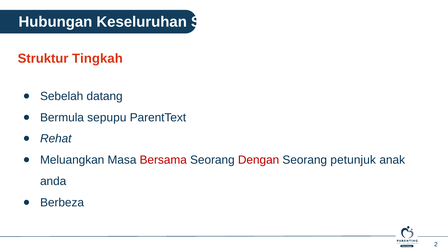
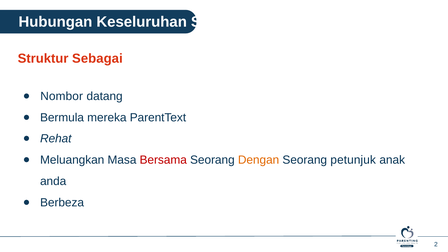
Tingkah: Tingkah -> Sebagai
Sebelah: Sebelah -> Nombor
sepupu: sepupu -> mereka
Dengan colour: red -> orange
